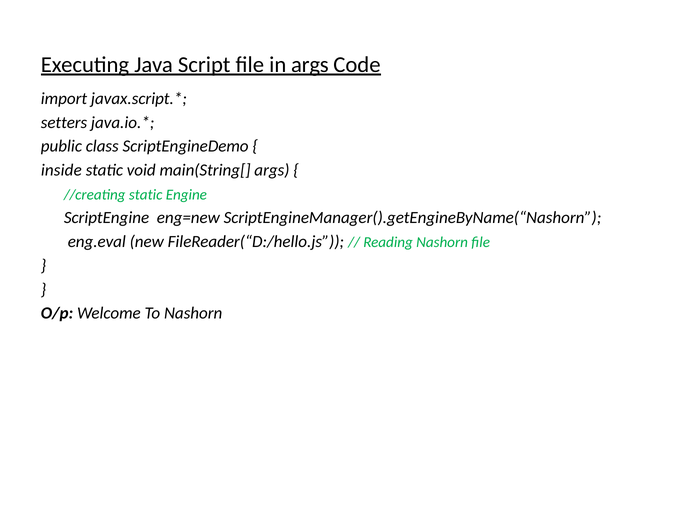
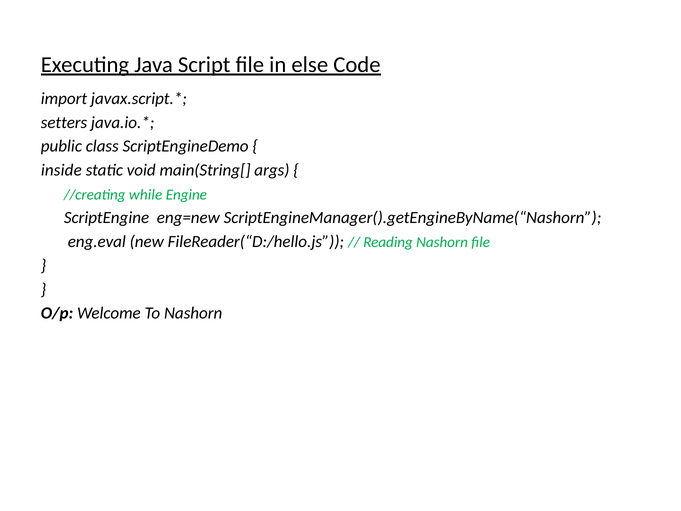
in args: args -> else
//creating static: static -> while
